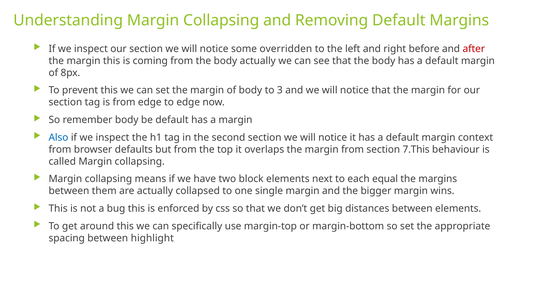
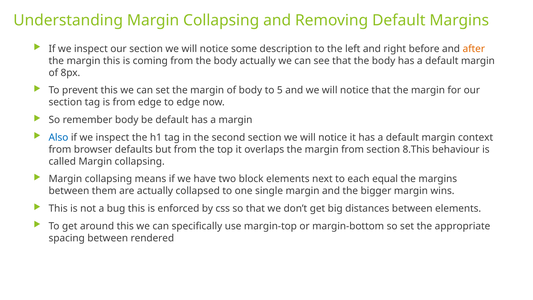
overridden: overridden -> description
after colour: red -> orange
3: 3 -> 5
7.This: 7.This -> 8.This
highlight: highlight -> rendered
